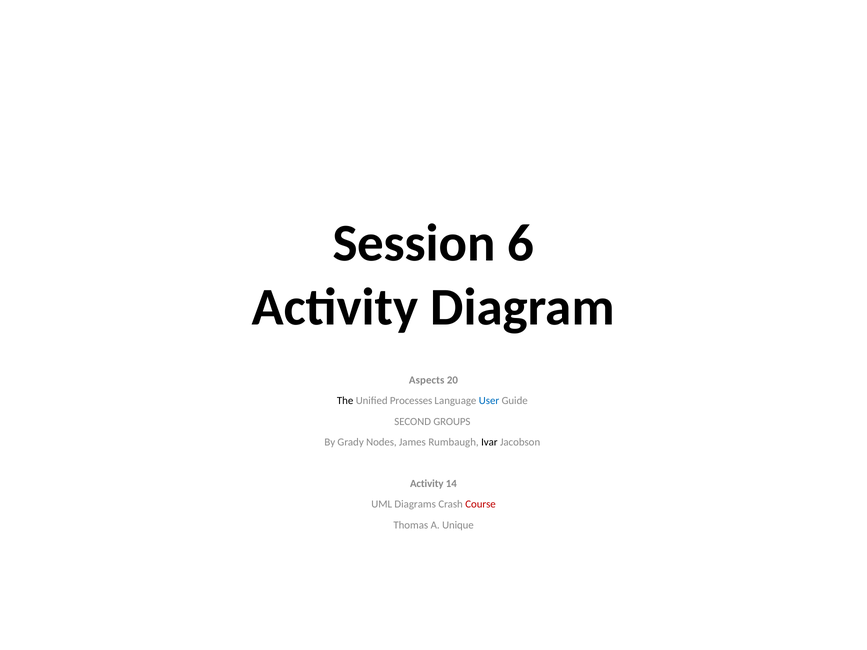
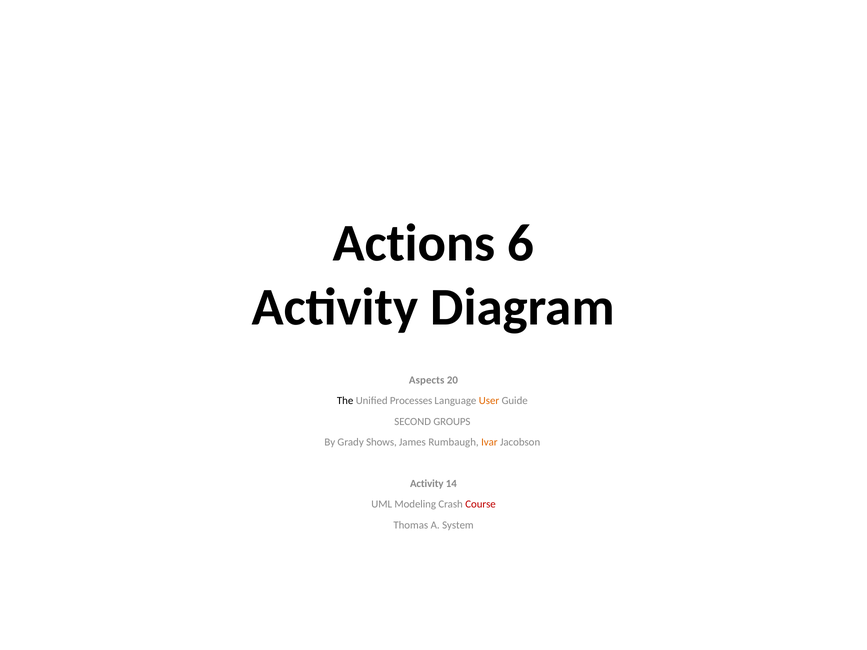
Session: Session -> Actions
User colour: blue -> orange
Nodes: Nodes -> Shows
Ivar colour: black -> orange
Diagrams: Diagrams -> Modeling
Unique: Unique -> System
